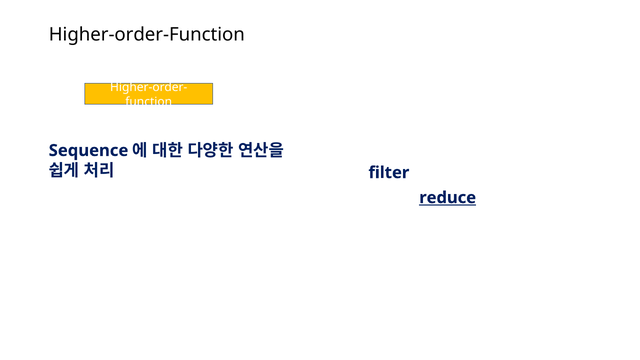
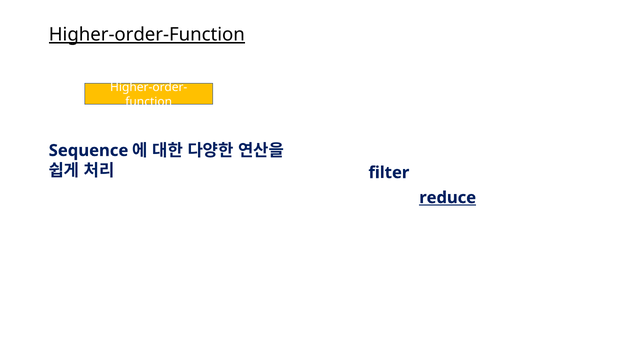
Higher-order-Function underline: none -> present
